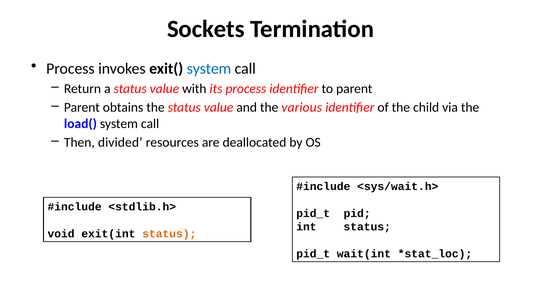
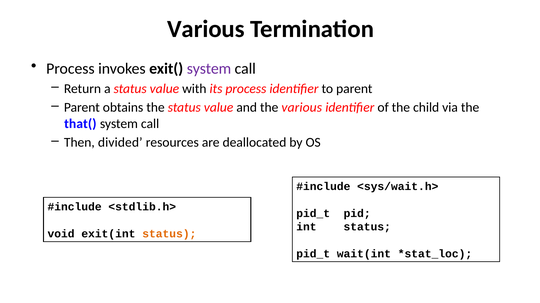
Sockets at (206, 29): Sockets -> Various
system at (209, 69) colour: blue -> purple
load(: load( -> that(
